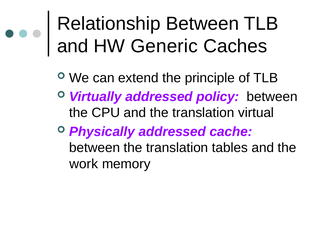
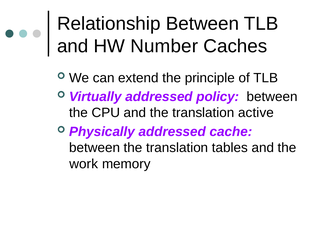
Generic: Generic -> Number
virtual: virtual -> active
